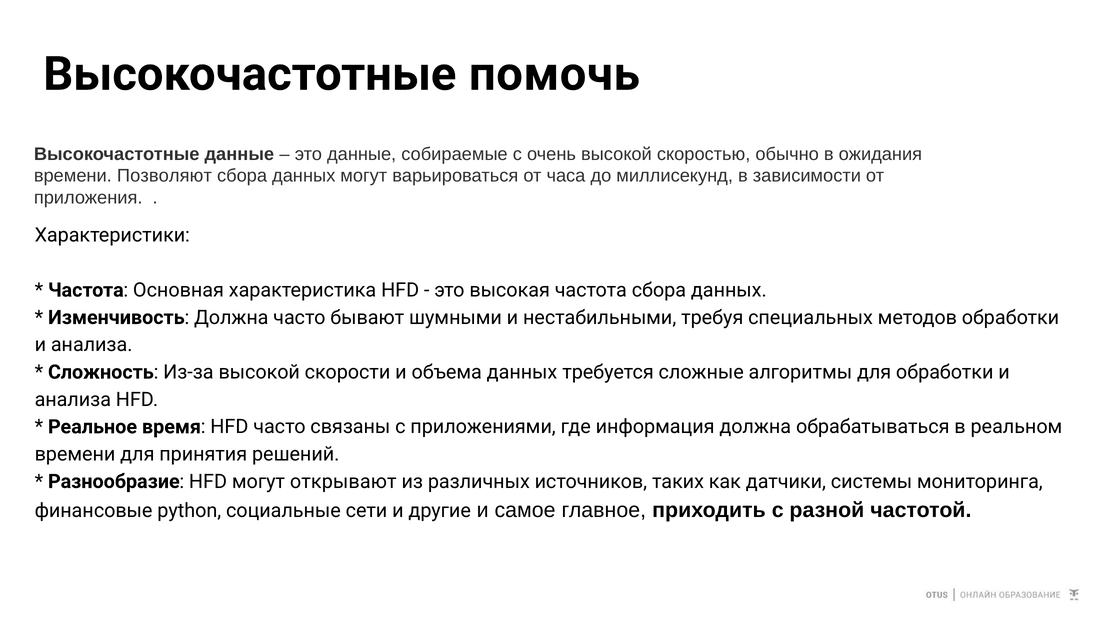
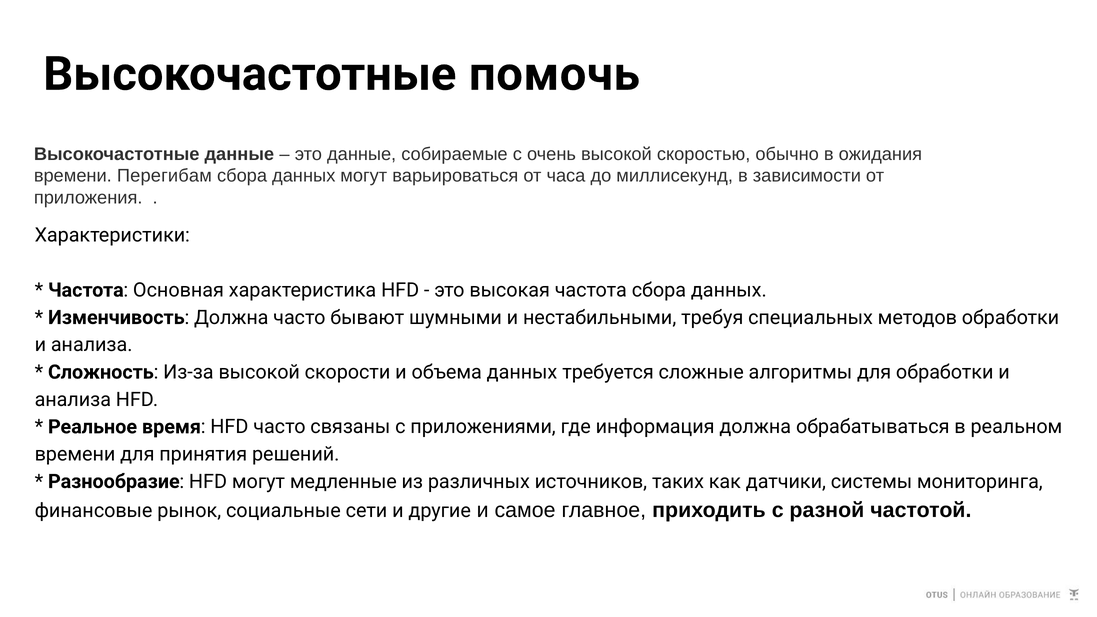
Позволяют: Позволяют -> Перегибам
открывают: открывают -> медленные
python: python -> рынок
